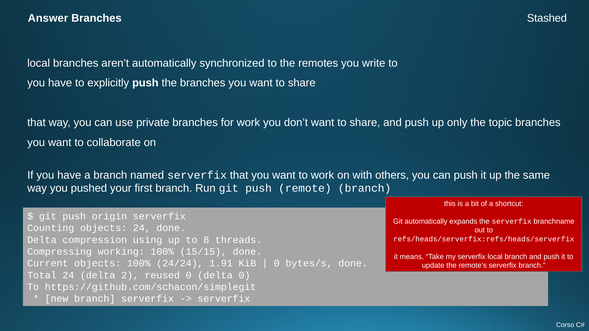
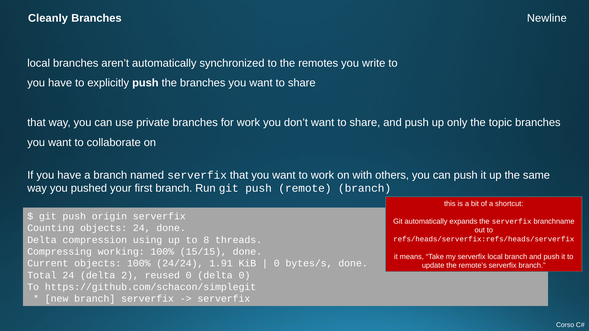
Answer: Answer -> Cleanly
Stashed: Stashed -> Newline
